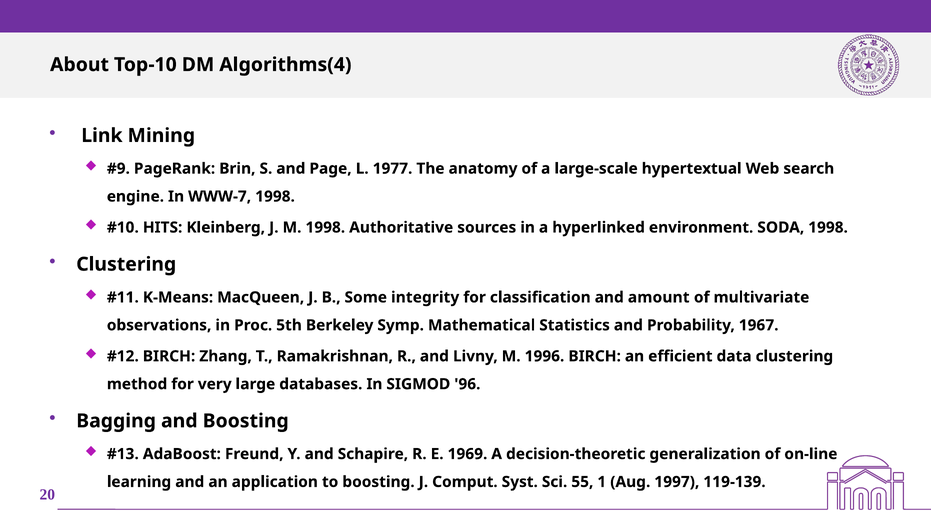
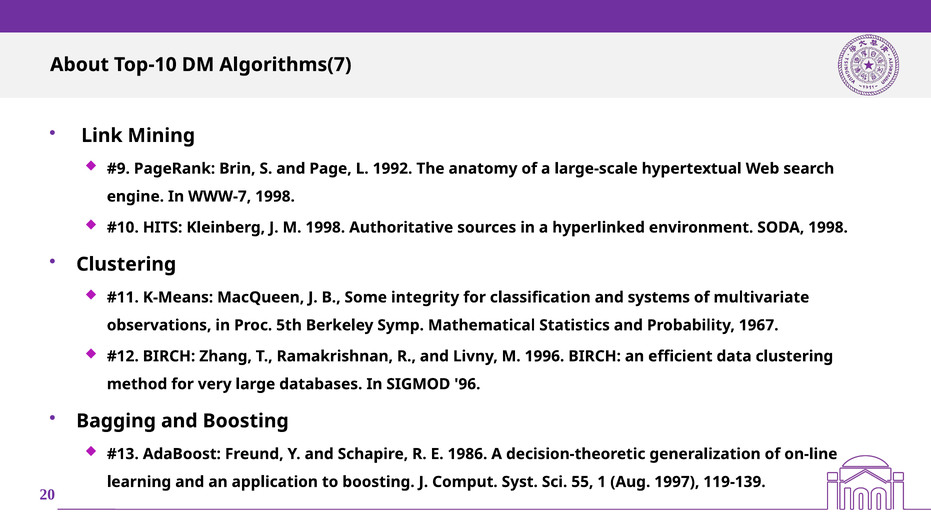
Algorithms(4: Algorithms(4 -> Algorithms(7
1977: 1977 -> 1992
amount: amount -> systems
1969: 1969 -> 1986
